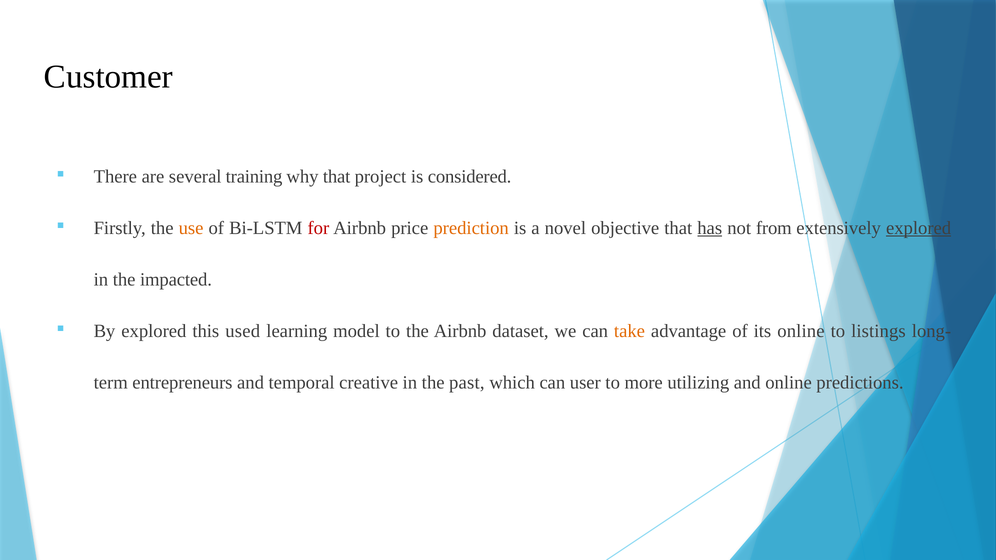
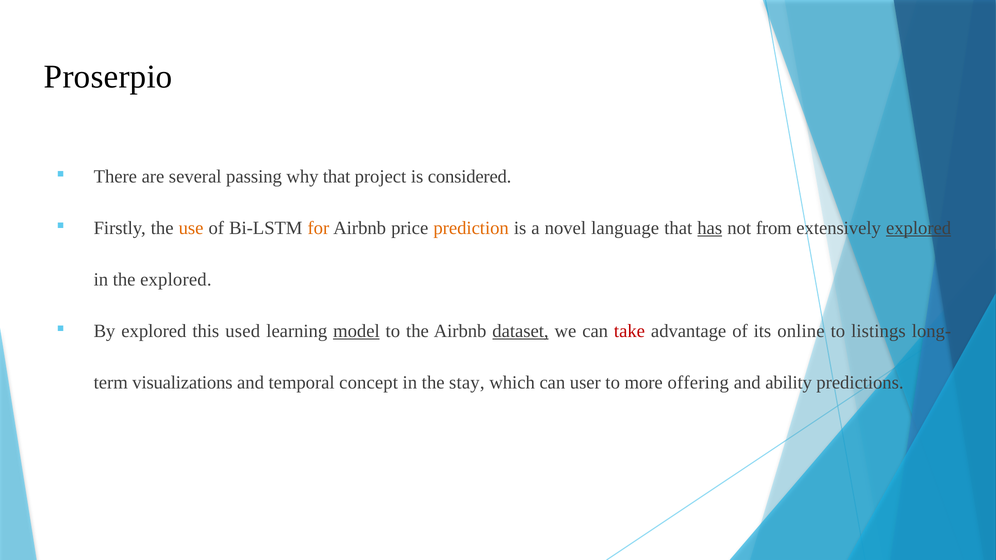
Customer: Customer -> Proserpio
training: training -> passing
for colour: red -> orange
objective: objective -> language
the impacted: impacted -> explored
model underline: none -> present
dataset underline: none -> present
take colour: orange -> red
entrepreneurs: entrepreneurs -> visualizations
creative: creative -> concept
past: past -> stay
utilizing: utilizing -> offering
and online: online -> ability
